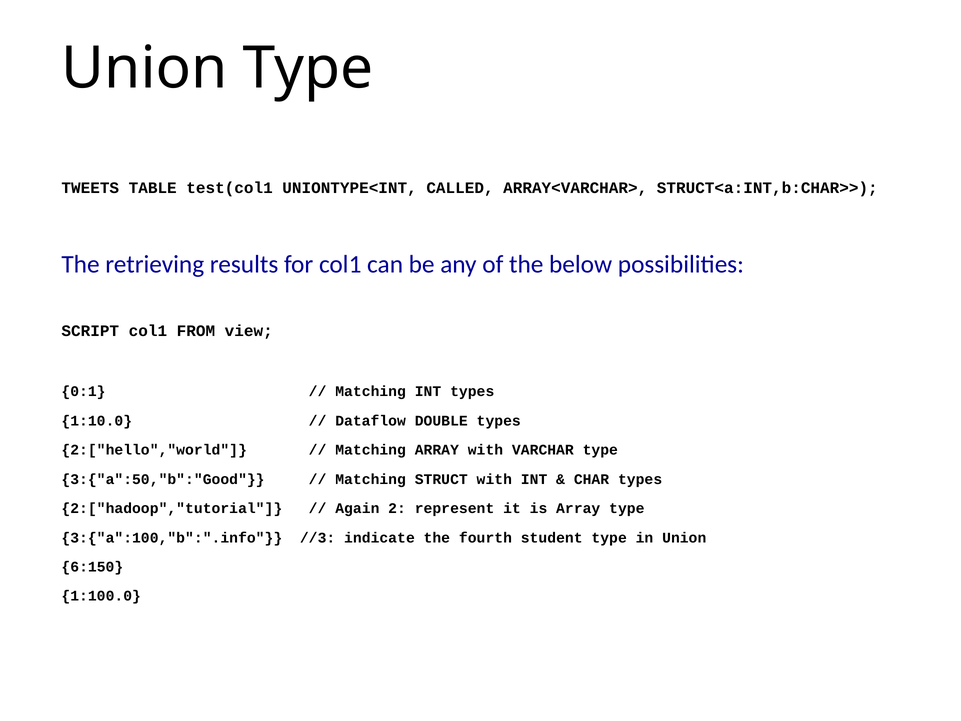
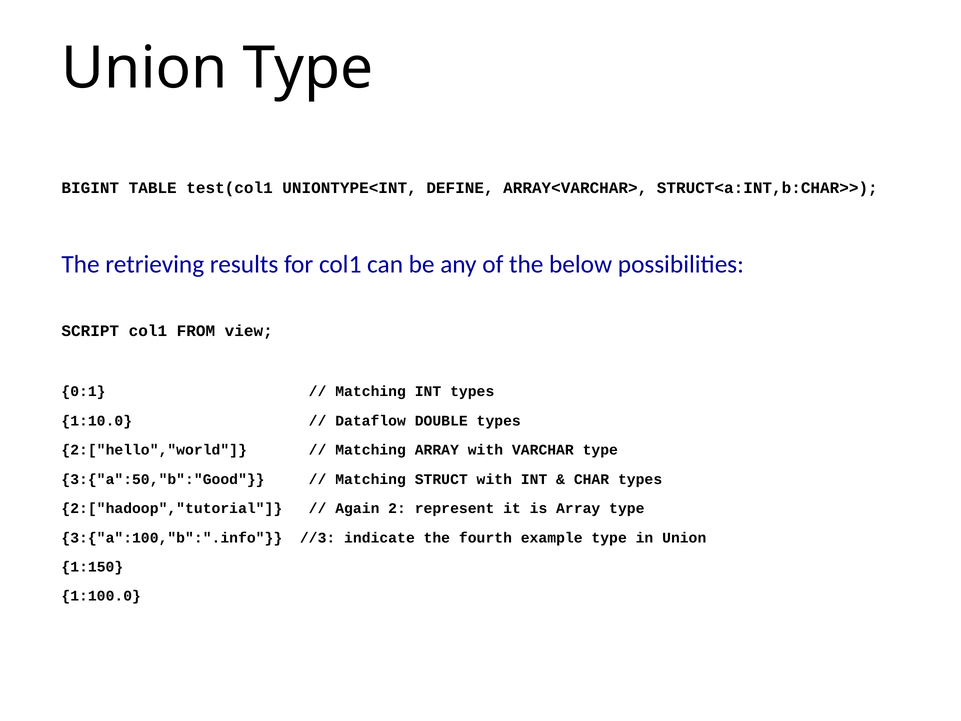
TWEETS: TWEETS -> BIGINT
CALLED: CALLED -> DEFINE
student: student -> example
6:150: 6:150 -> 1:150
